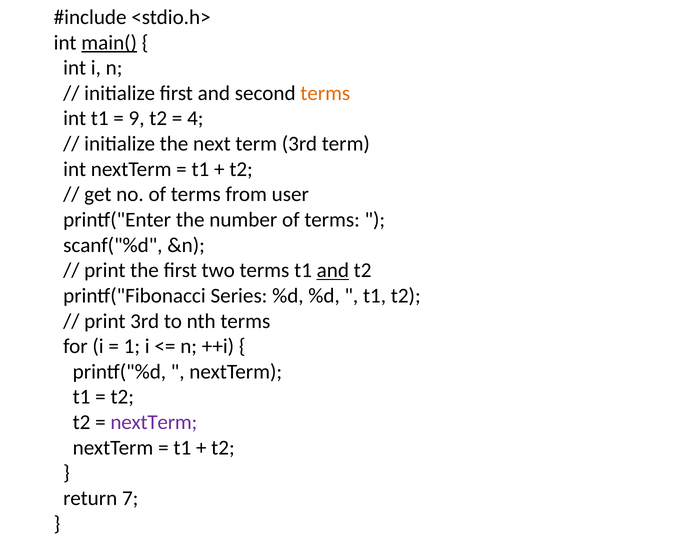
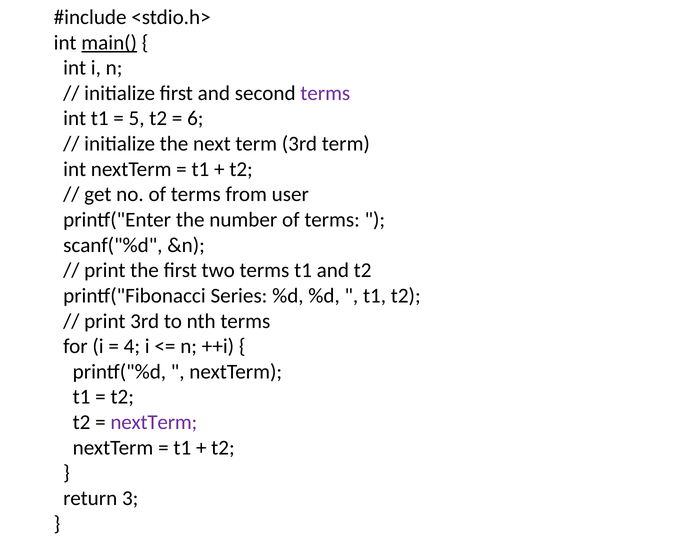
terms at (325, 93) colour: orange -> purple
9: 9 -> 5
4: 4 -> 6
and at (333, 271) underline: present -> none
1: 1 -> 4
7: 7 -> 3
